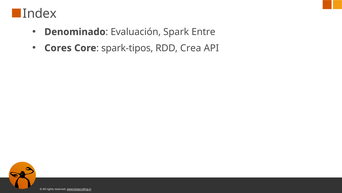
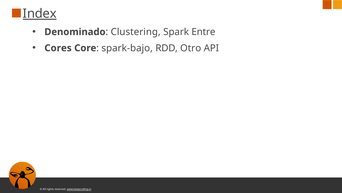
Index underline: none -> present
Evaluación: Evaluación -> Clustering
spark-tipos: spark-tipos -> spark-bajo
Crea: Crea -> Otro
